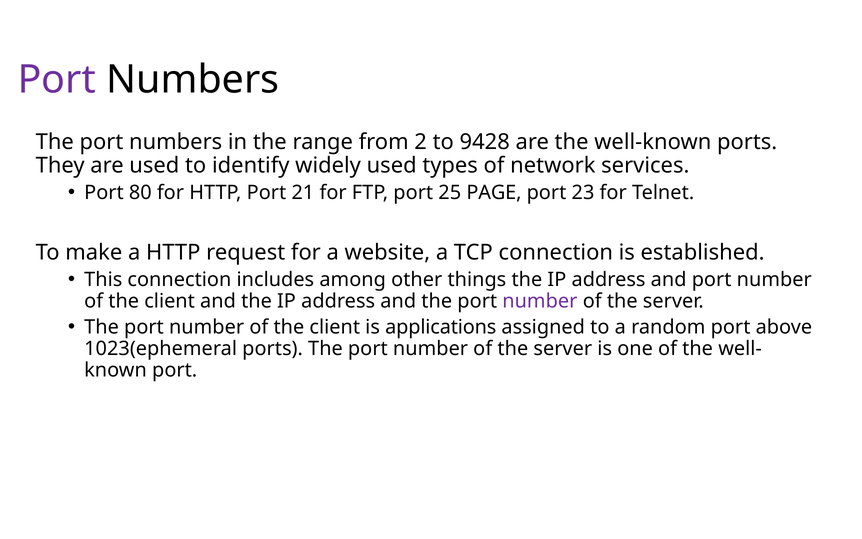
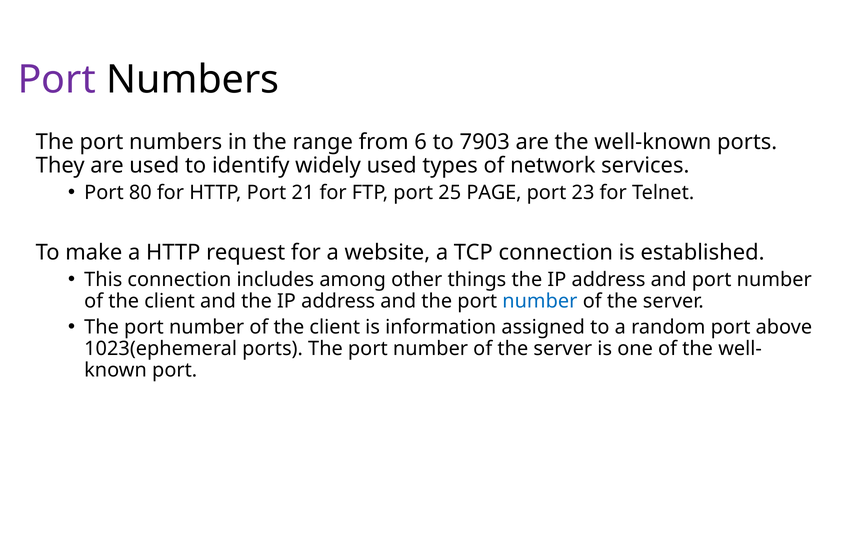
2: 2 -> 6
9428: 9428 -> 7903
number at (540, 301) colour: purple -> blue
applications: applications -> information
